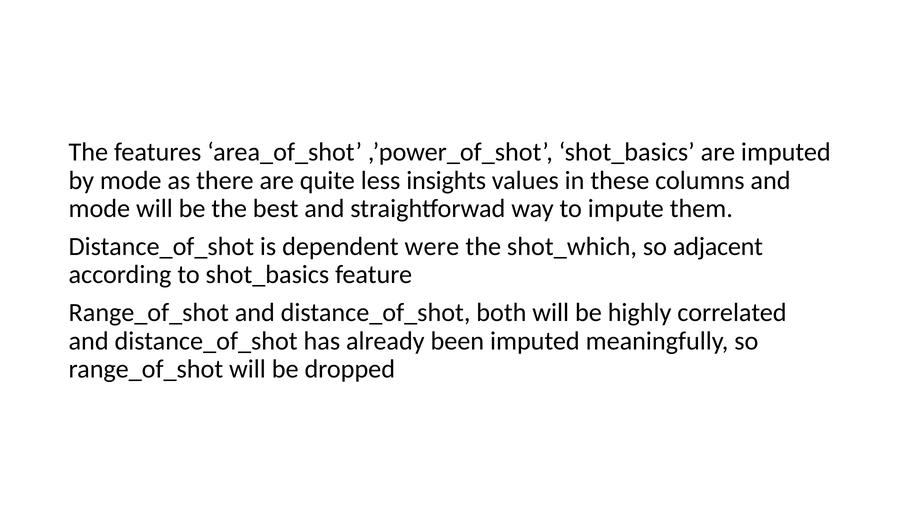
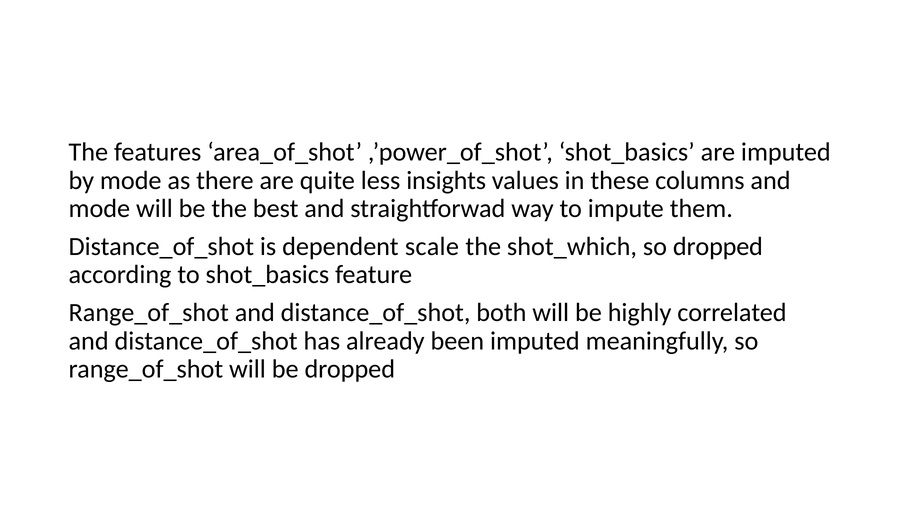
were: were -> scale
so adjacent: adjacent -> dropped
